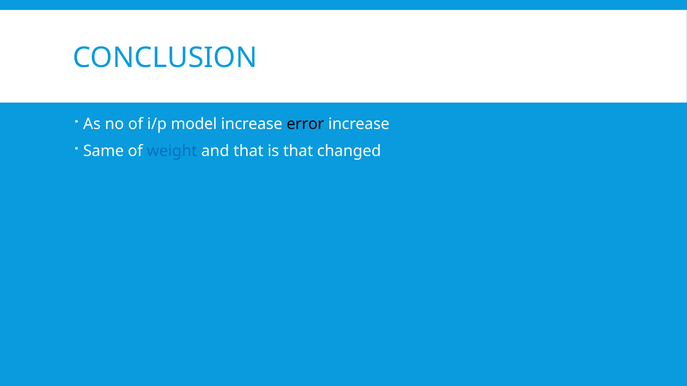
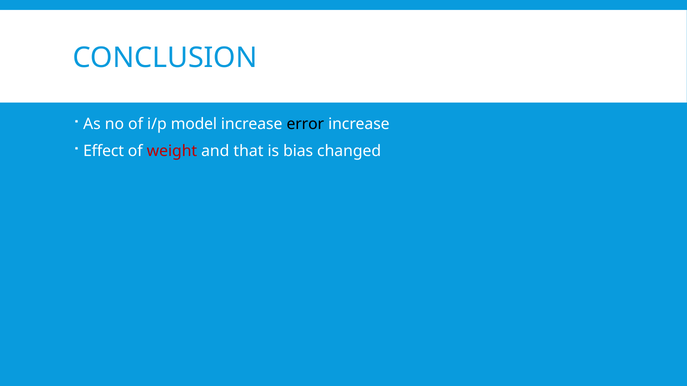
Same: Same -> Effect
weight colour: blue -> red
is that: that -> bias
